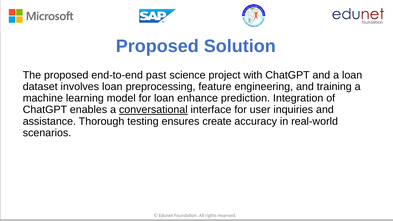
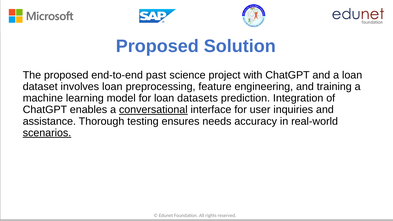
enhance: enhance -> datasets
create: create -> needs
scenarios underline: none -> present
